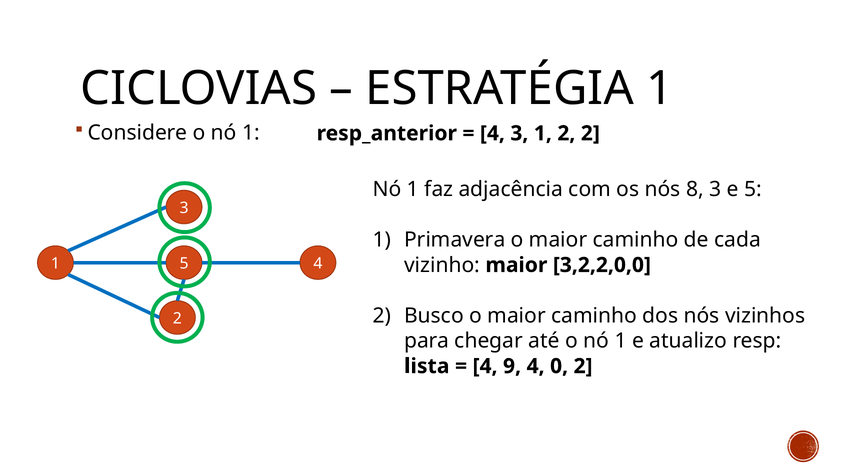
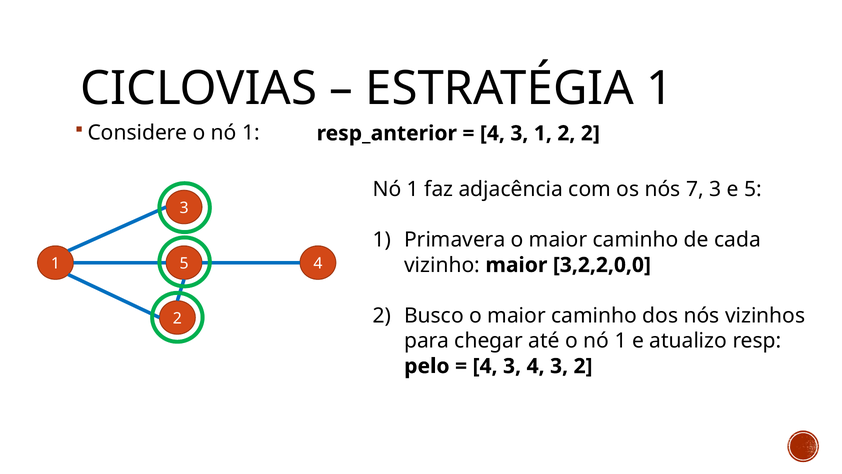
8: 8 -> 7
lista: lista -> pelo
9 at (512, 366): 9 -> 3
0 at (559, 366): 0 -> 3
